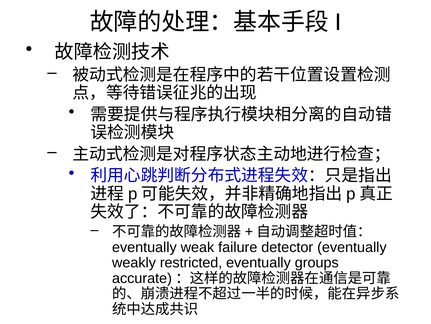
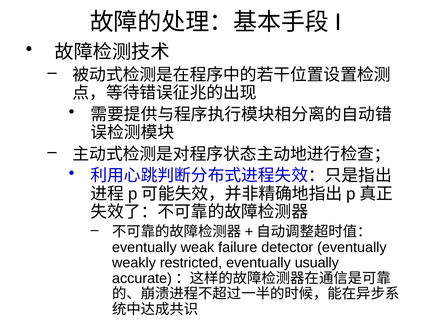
groups: groups -> usually
